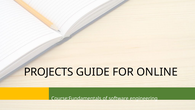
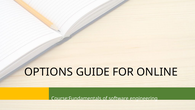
PROJECTS: PROJECTS -> OPTIONS
